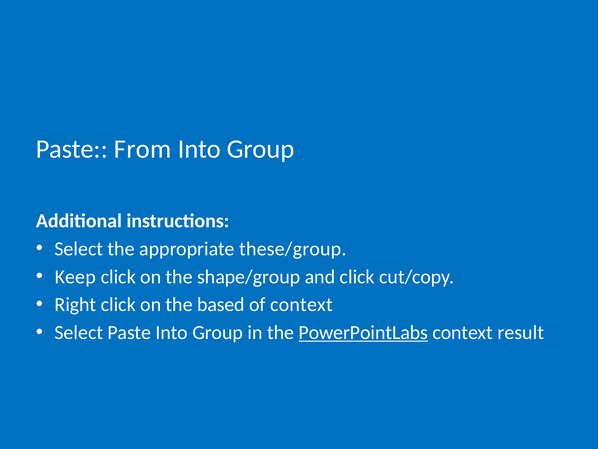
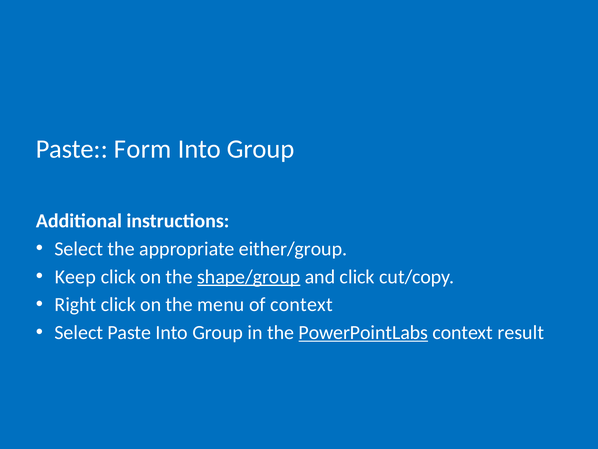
From: From -> Form
these/group: these/group -> either/group
shape/group underline: none -> present
based: based -> menu
